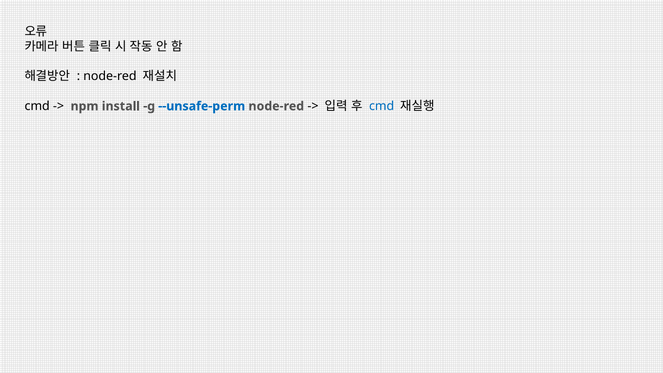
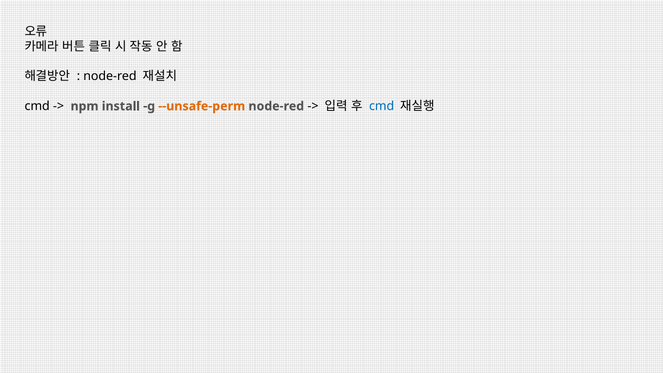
--unsafe-perm colour: blue -> orange
